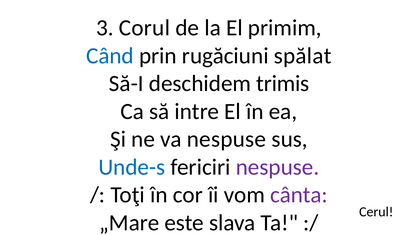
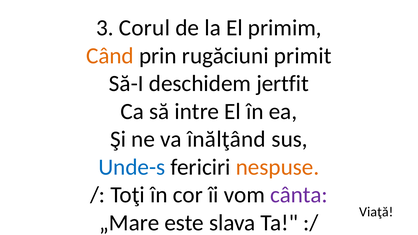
Când colour: blue -> orange
spălat: spălat -> primit
trimis: trimis -> jertfit
va nespuse: nespuse -> înălţând
nespuse at (278, 167) colour: purple -> orange
Cerul: Cerul -> Viaţă
